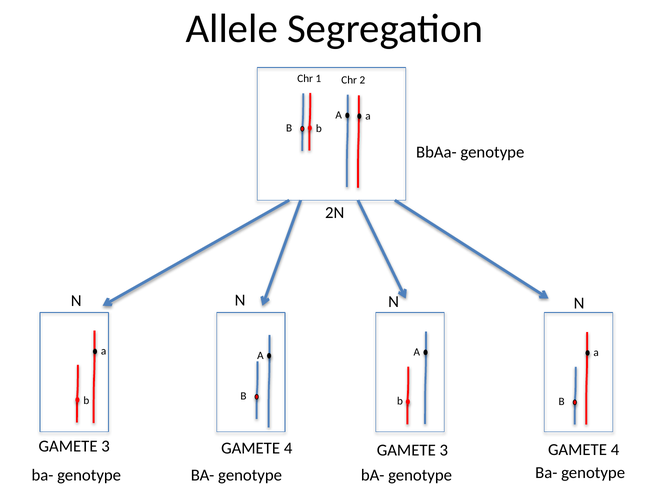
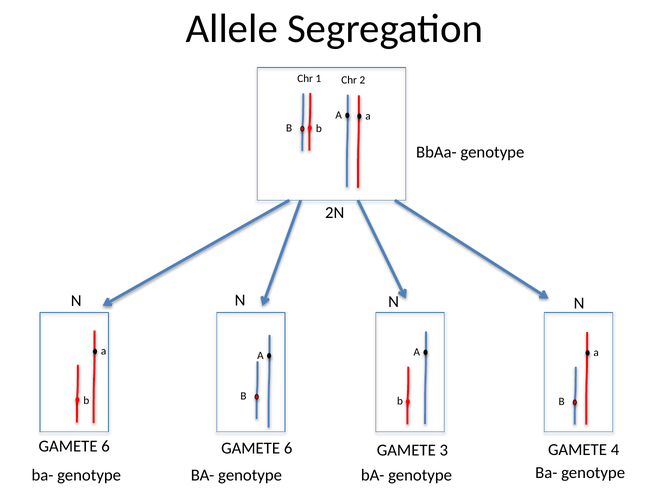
3 at (106, 446): 3 -> 6
4 at (288, 448): 4 -> 6
